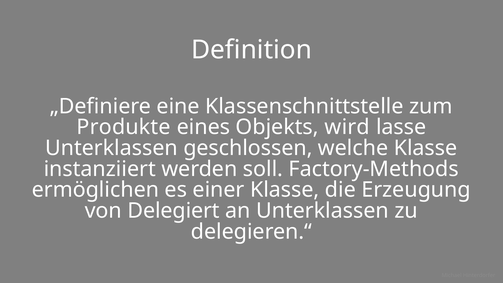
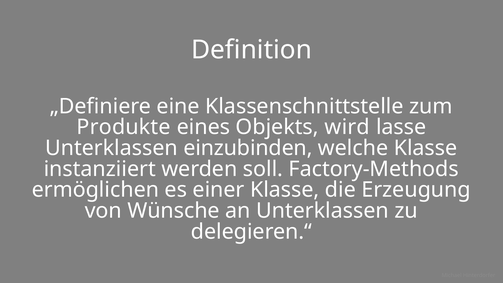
geschlossen: geschlossen -> einzubinden
Delegiert: Delegiert -> Wünsche
